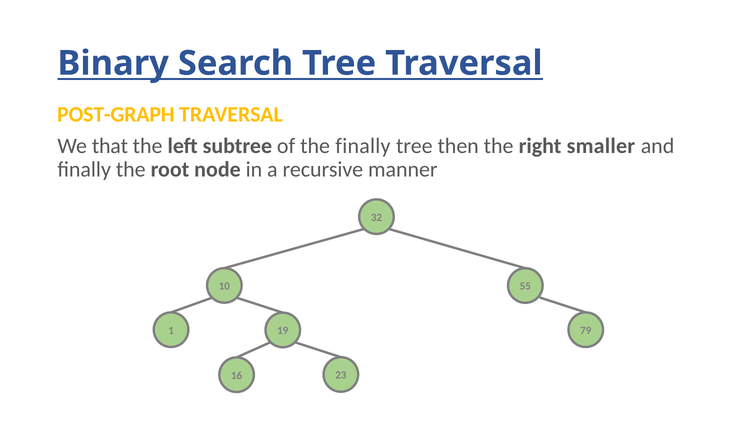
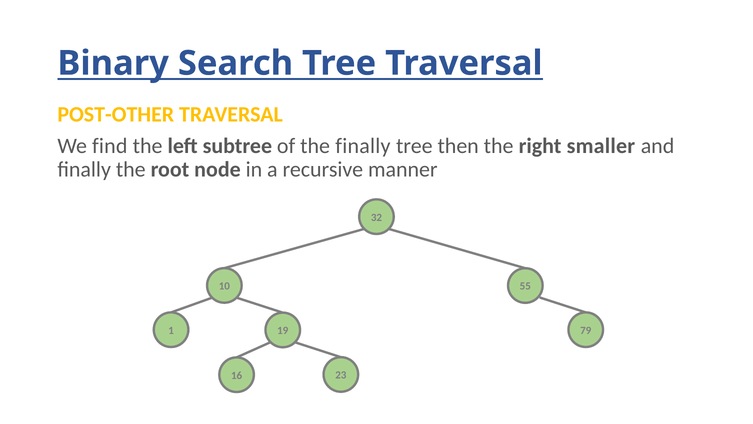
POST-GRAPH: POST-GRAPH -> POST-OTHER
that: that -> find
